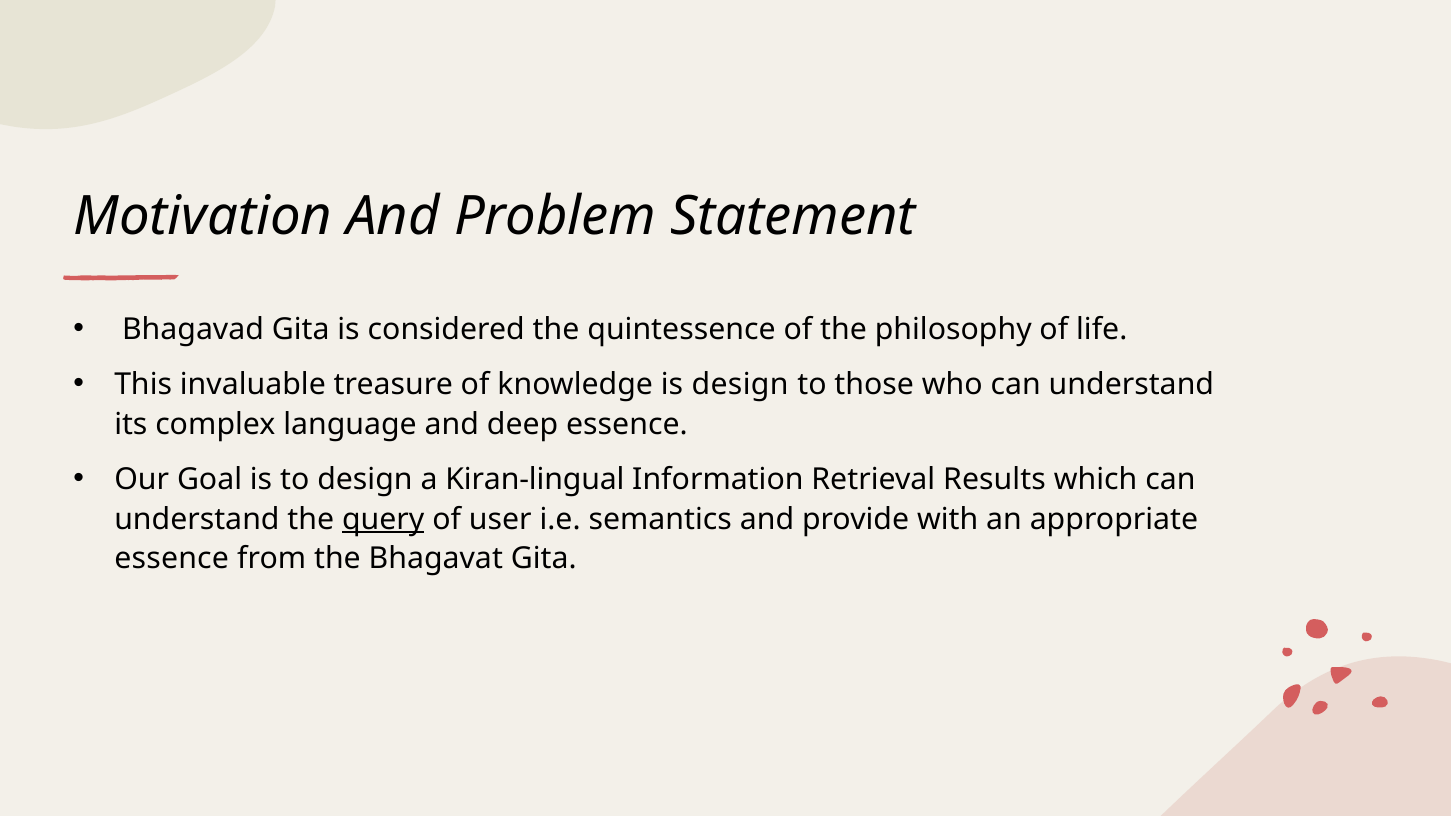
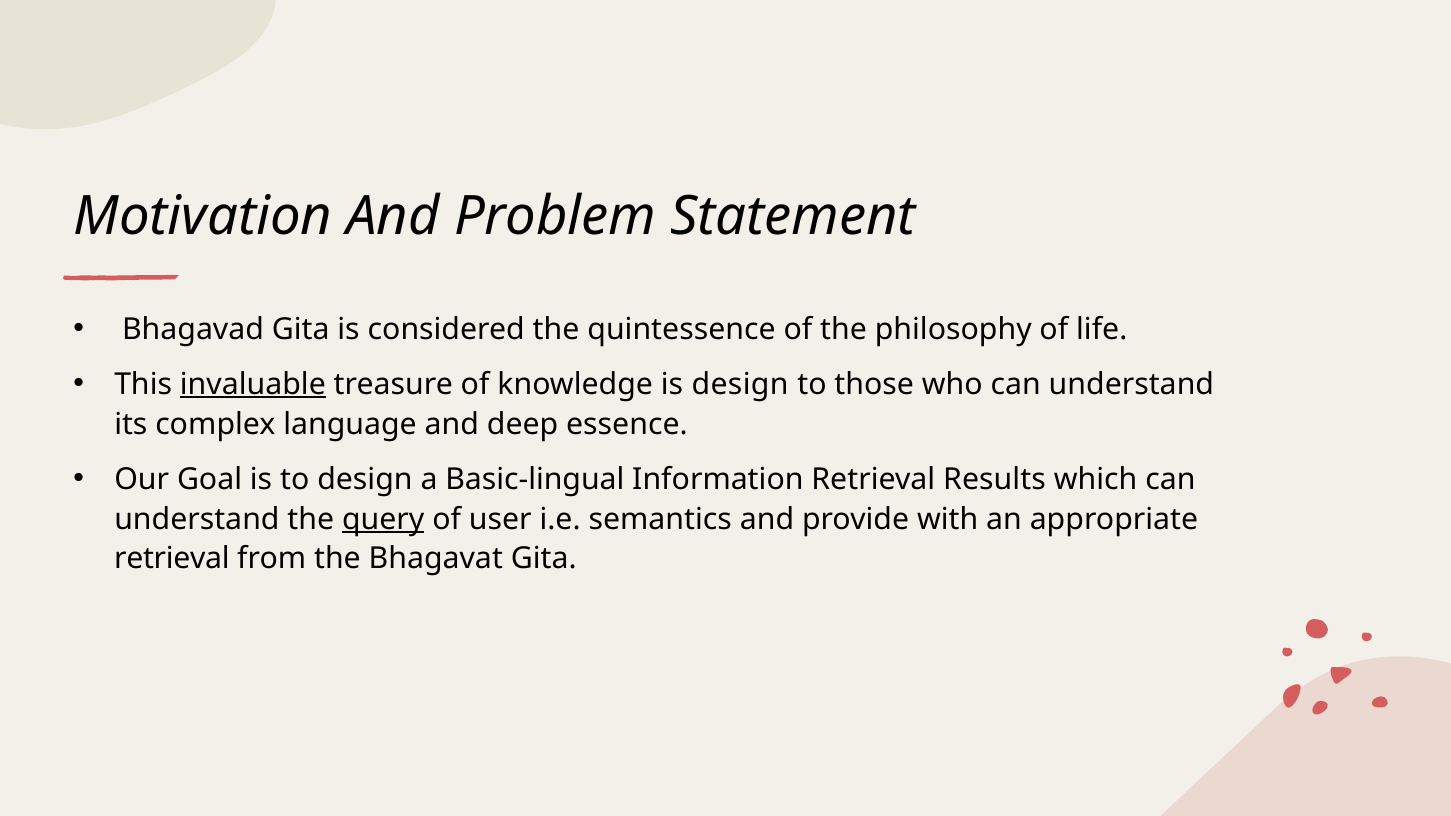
invaluable underline: none -> present
Kiran-lingual: Kiran-lingual -> Basic-lingual
essence at (172, 559): essence -> retrieval
